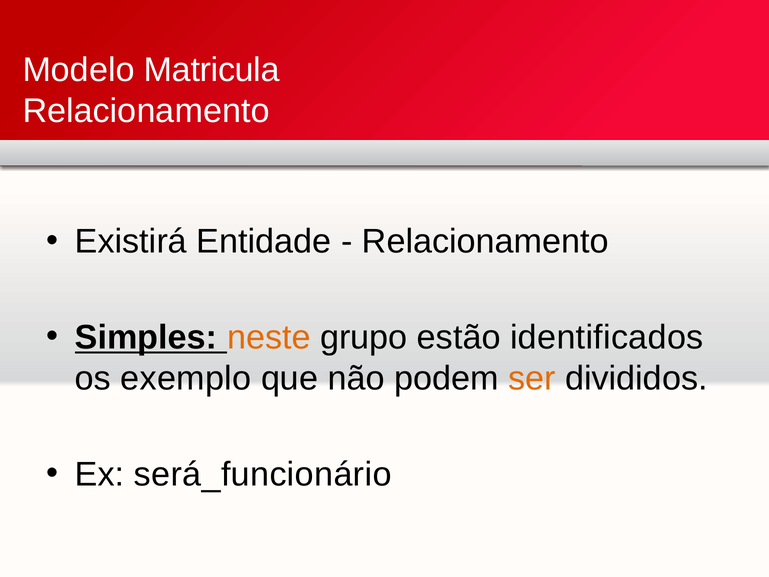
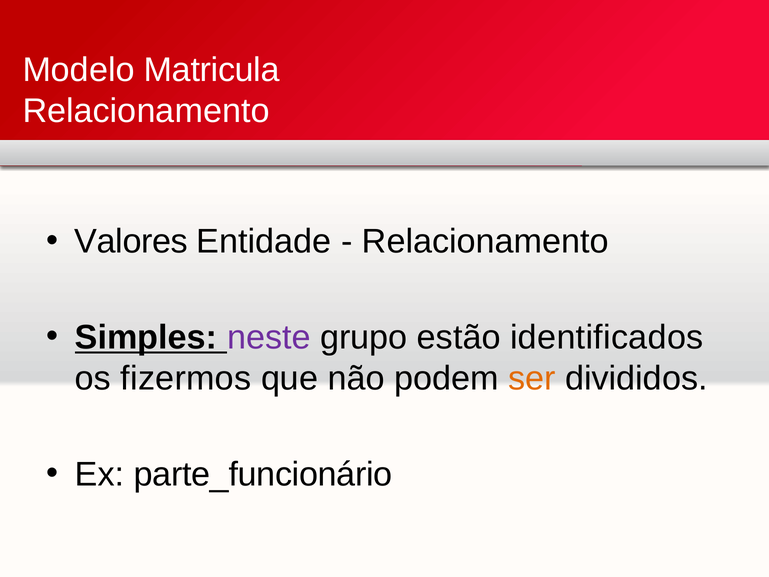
Existirá: Existirá -> Valores
neste colour: orange -> purple
exemplo: exemplo -> fizermos
será_funcionário: será_funcionário -> parte_funcionário
